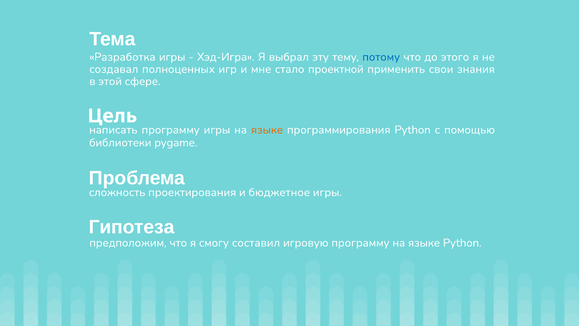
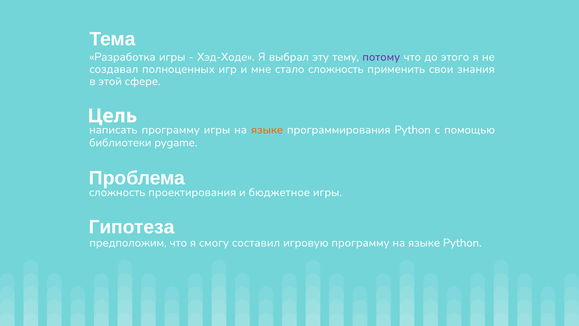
Хэд-Игра: Хэд-Игра -> Хэд-Ходе
потому colour: blue -> purple
стало проектной: проектной -> сложность
